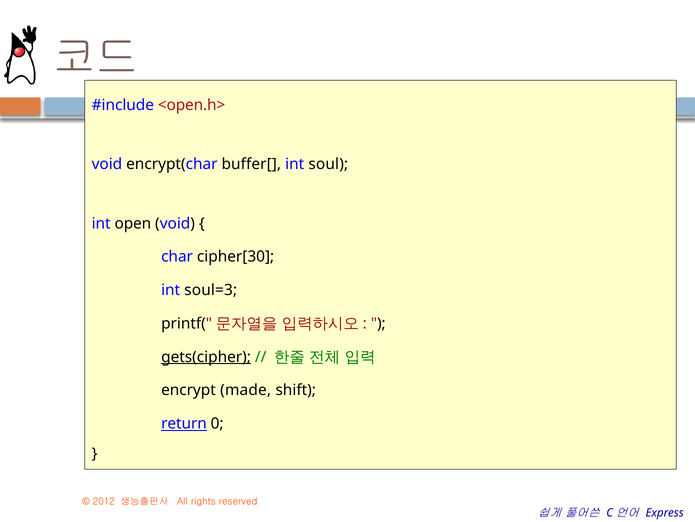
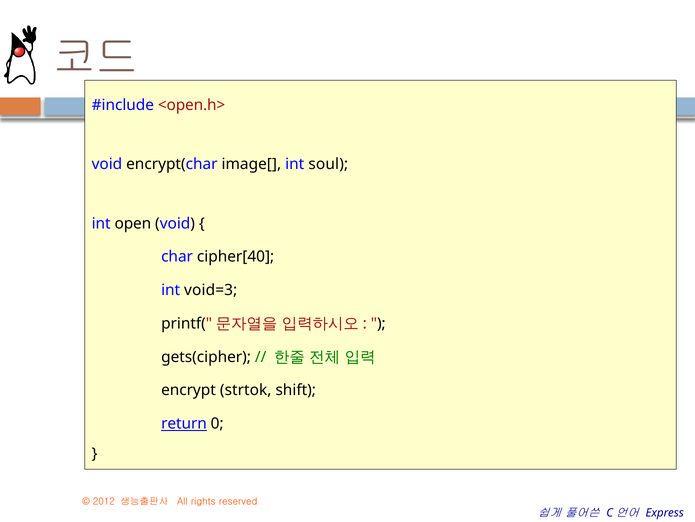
buffer[: buffer[ -> image[
cipher[30: cipher[30 -> cipher[40
soul=3: soul=3 -> void=3
gets(cipher underline: present -> none
made: made -> strtok
